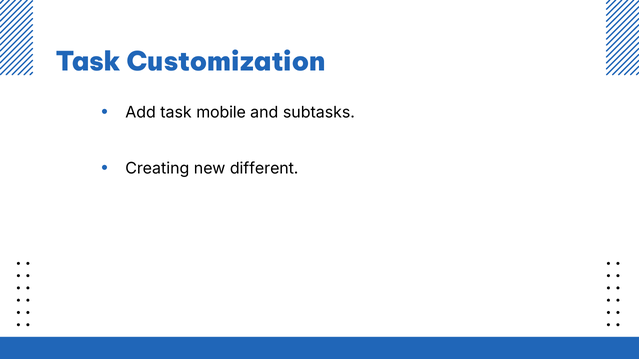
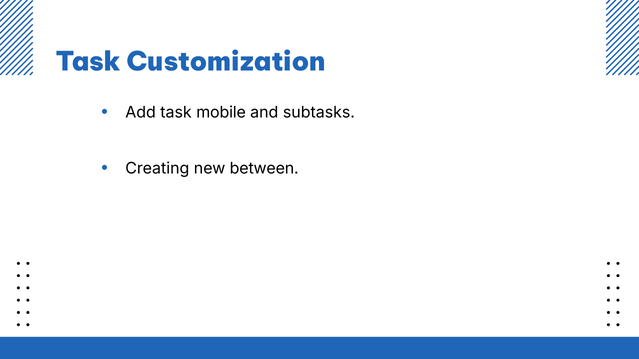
different: different -> between
